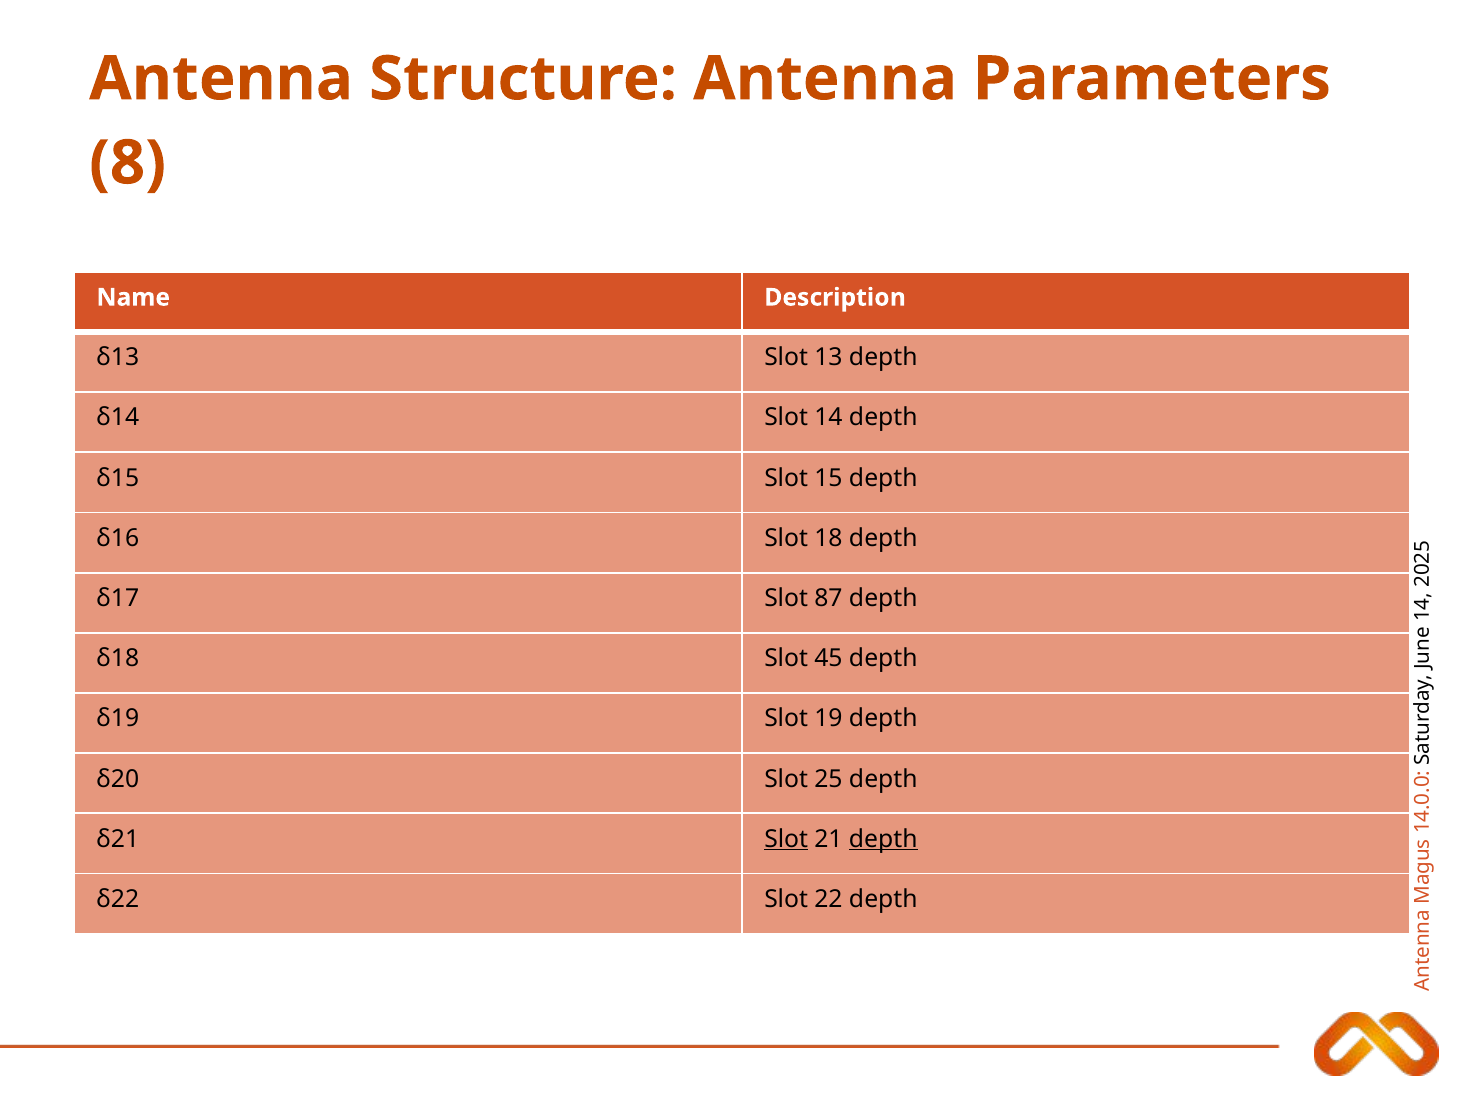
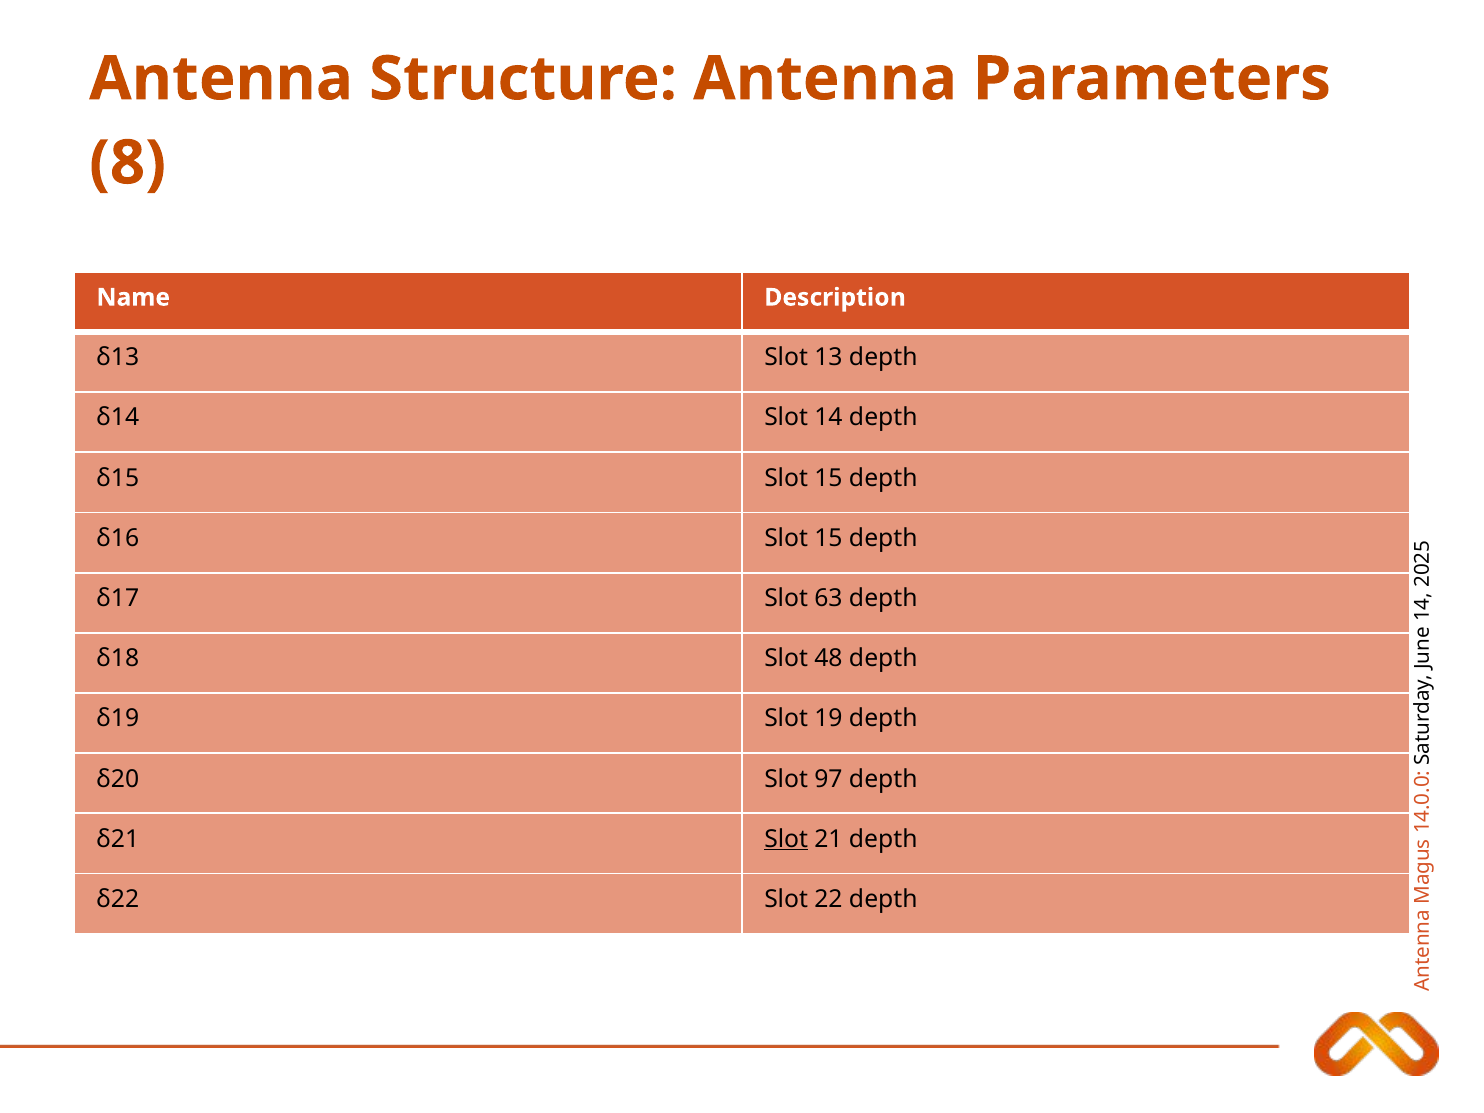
δ16 Slot 18: 18 -> 15
87: 87 -> 63
45: 45 -> 48
25: 25 -> 97
depth at (883, 839) underline: present -> none
